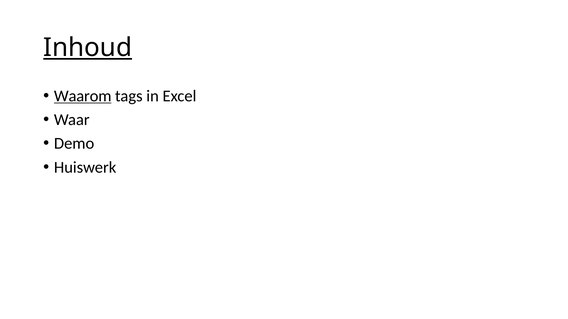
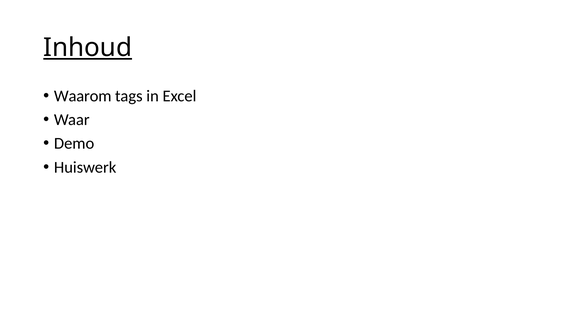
Waarom underline: present -> none
